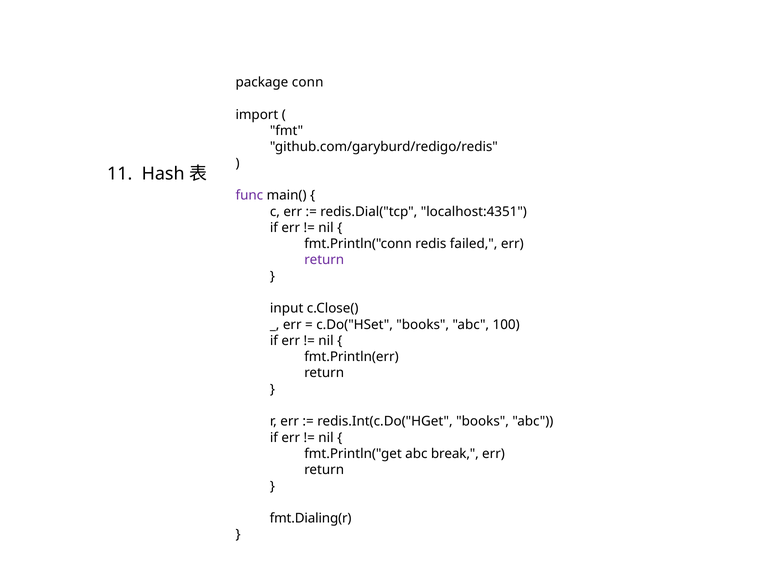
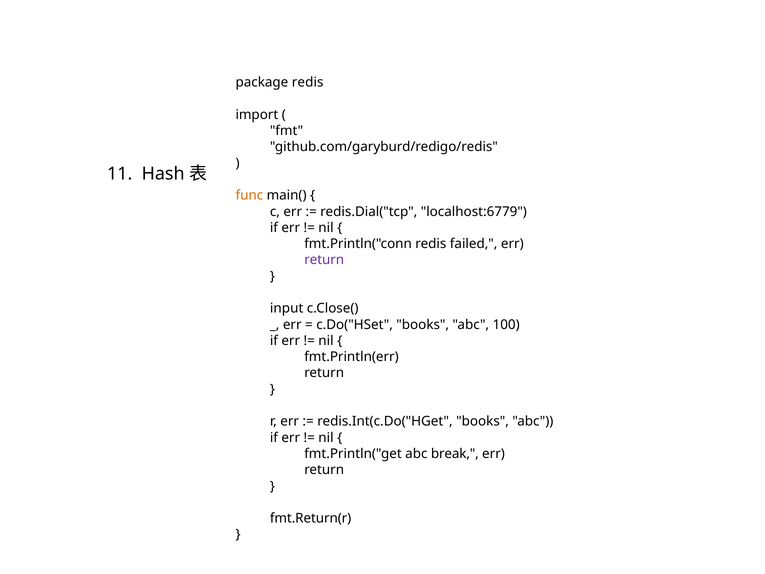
package conn: conn -> redis
func colour: purple -> orange
localhost:4351: localhost:4351 -> localhost:6779
fmt.Dialing(r: fmt.Dialing(r -> fmt.Return(r
